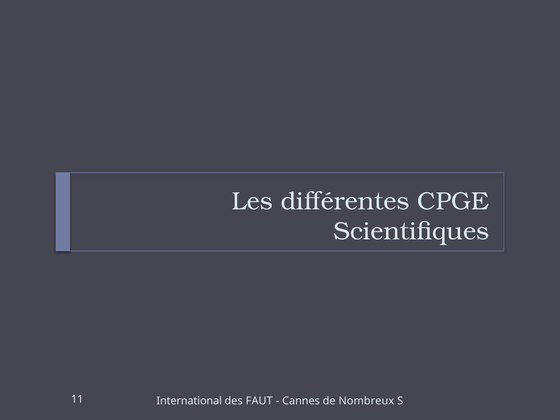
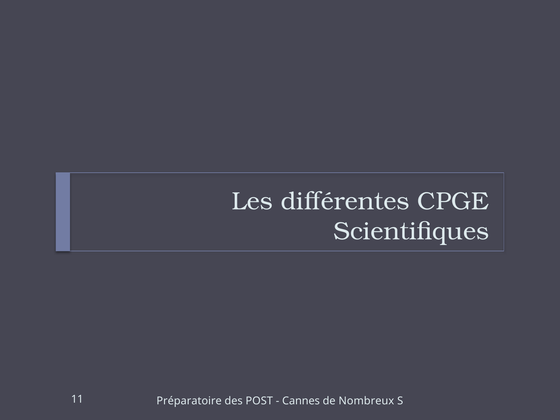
International: International -> Préparatoire
FAUT: FAUT -> POST
